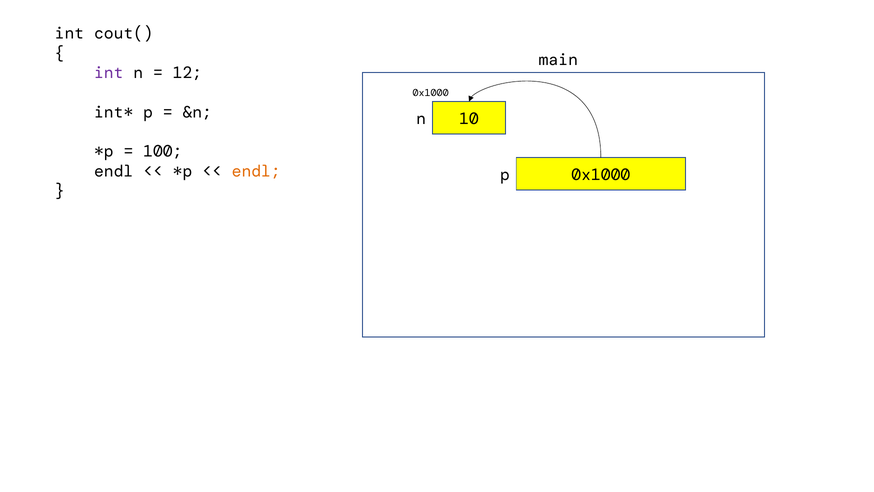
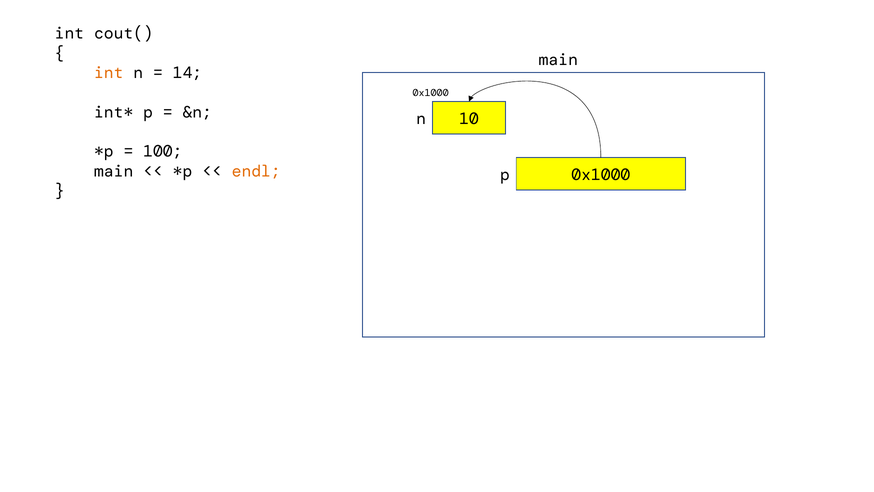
int at (109, 73) colour: purple -> orange
12: 12 -> 14
endl at (114, 171): endl -> main
